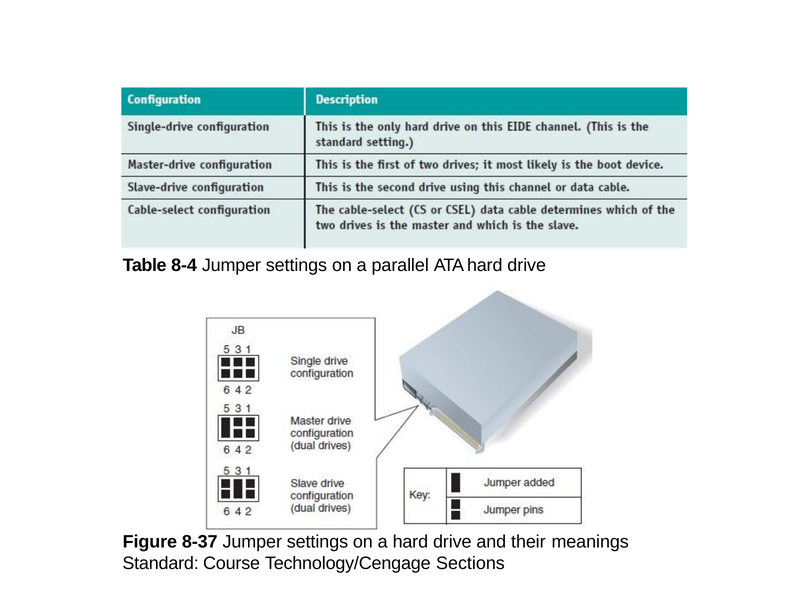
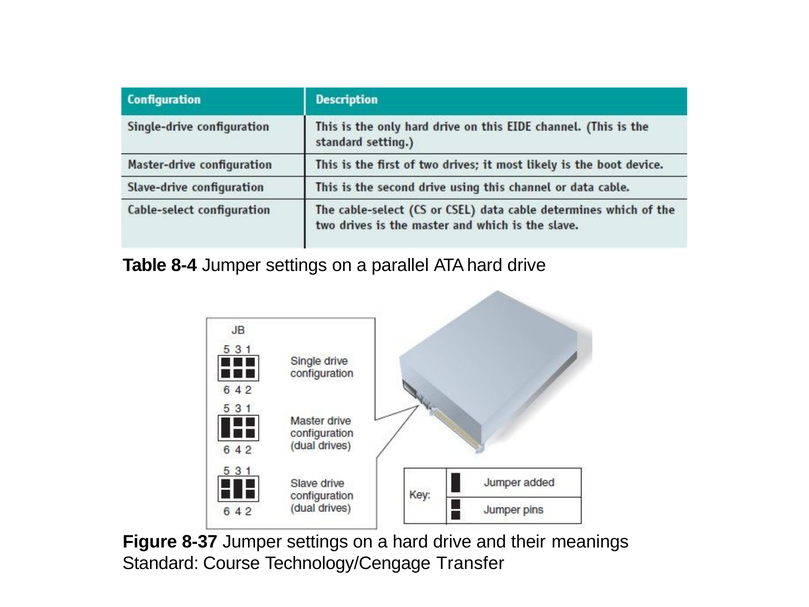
Sections: Sections -> Transfer
